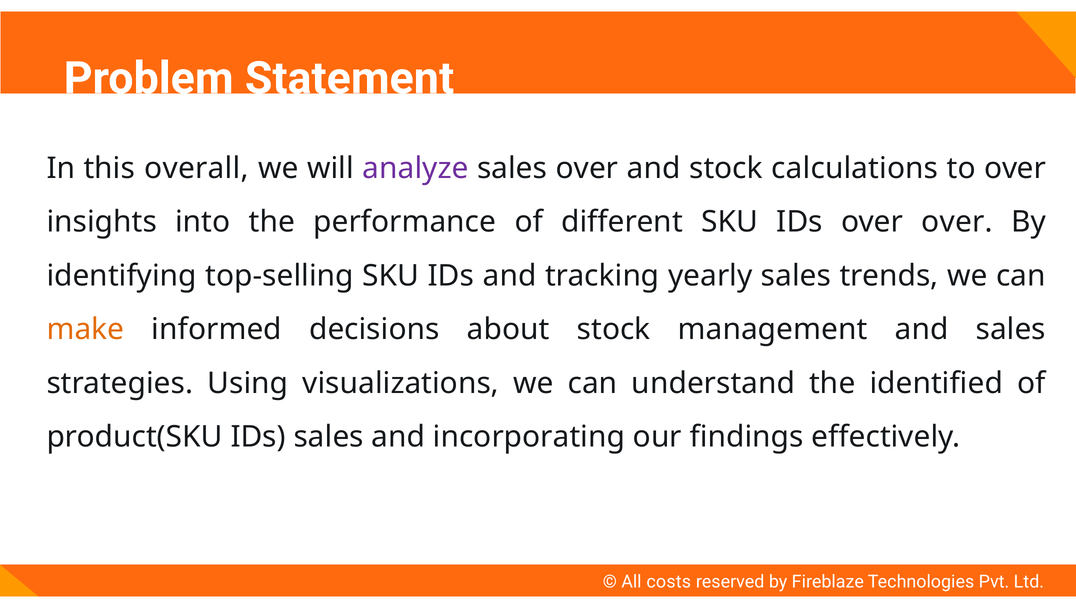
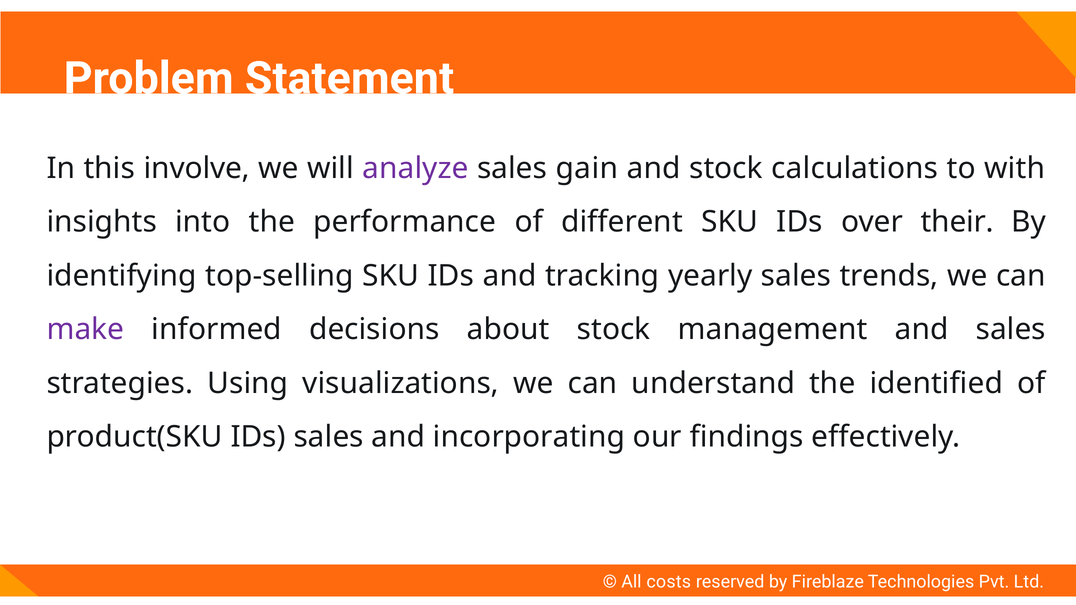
overall: overall -> involve
sales over: over -> gain
to over: over -> with
over over: over -> their
make colour: orange -> purple
